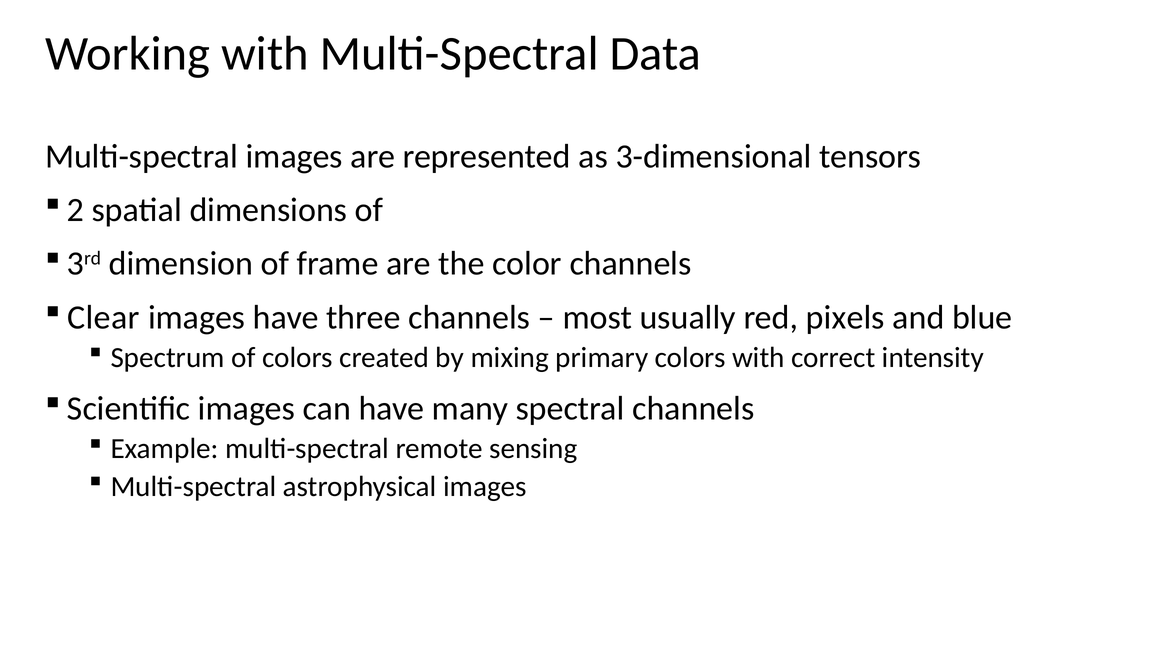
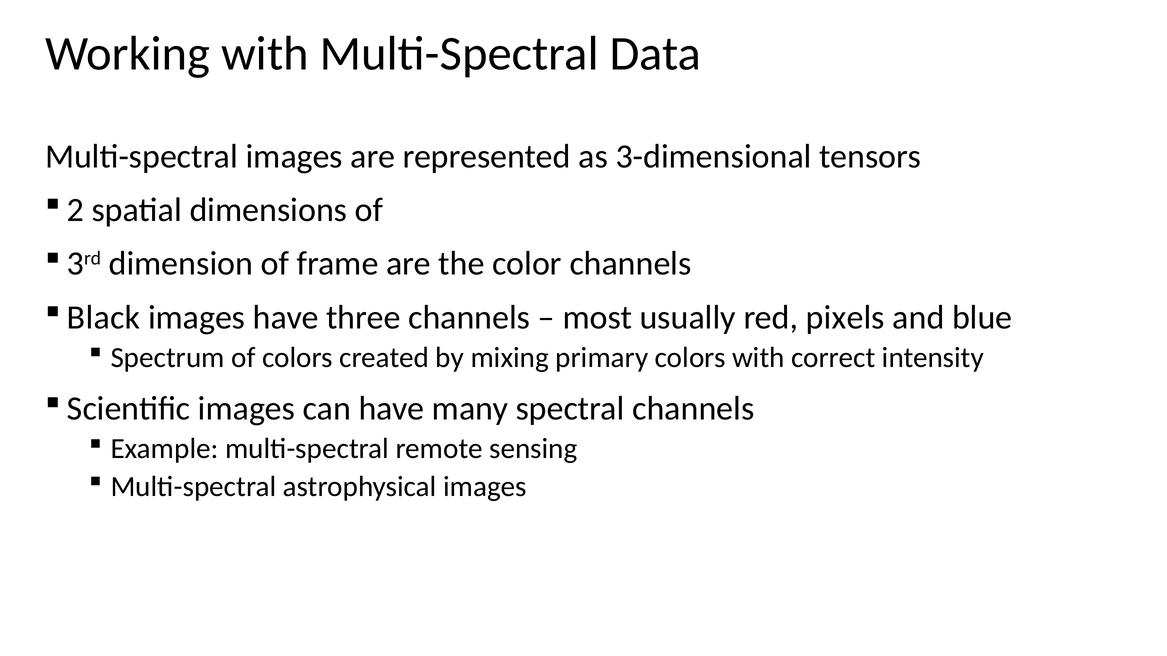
Clear: Clear -> Black
